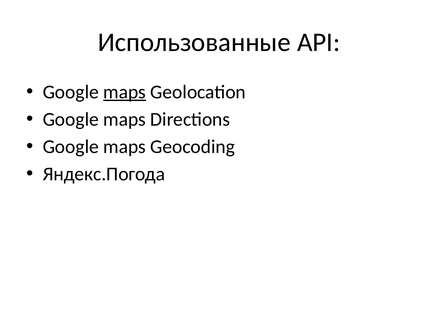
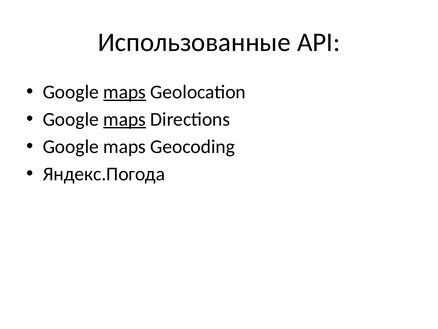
maps at (125, 119) underline: none -> present
